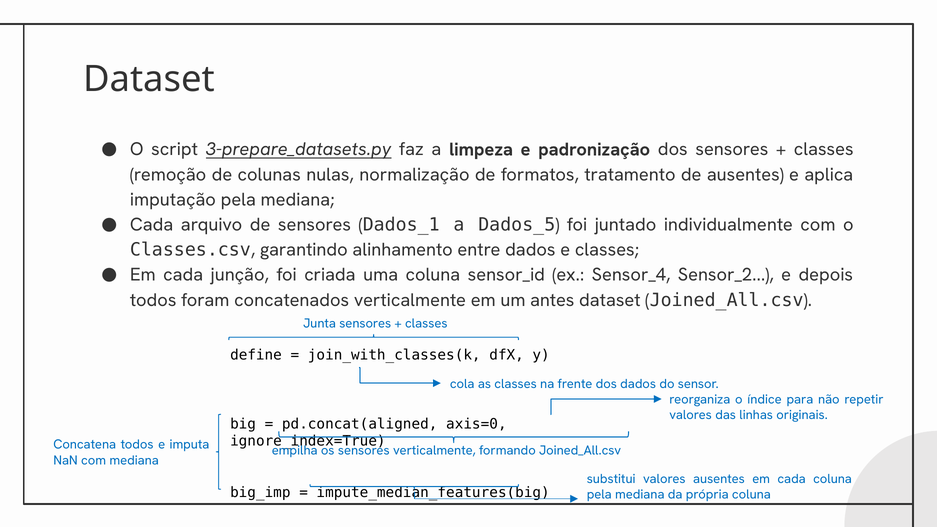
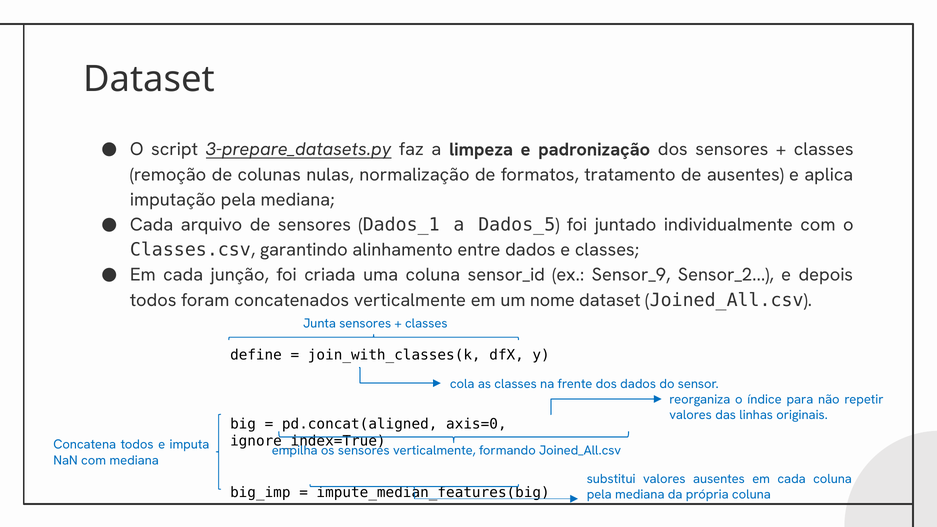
Sensor_4: Sensor_4 -> Sensor_9
antes: antes -> nome
